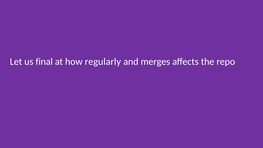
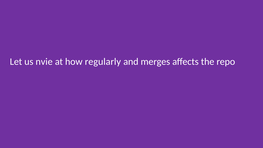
final: final -> nvie
